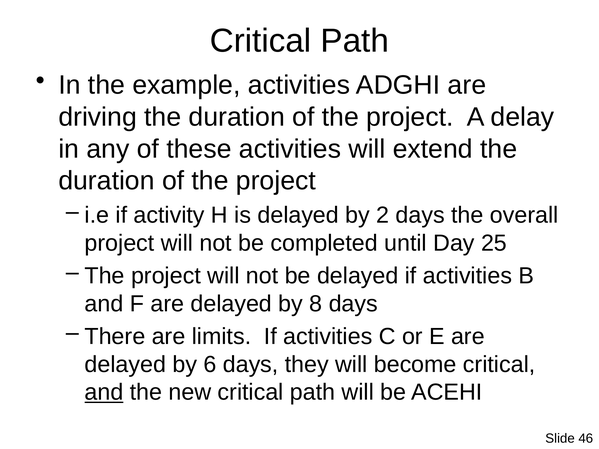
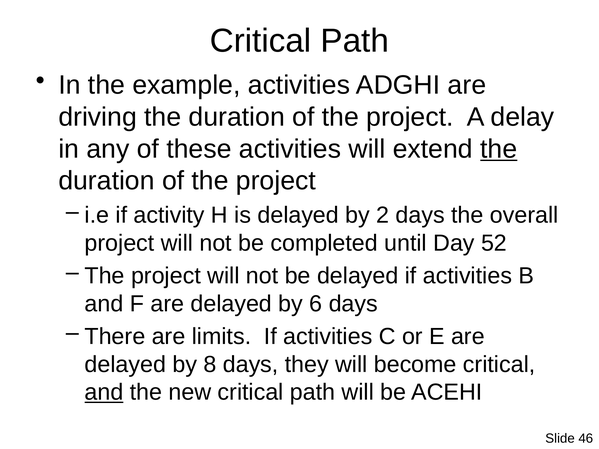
the at (499, 149) underline: none -> present
25: 25 -> 52
8: 8 -> 6
6: 6 -> 8
